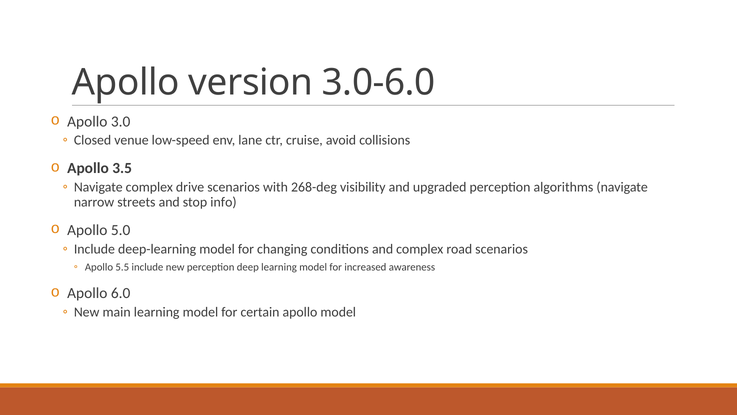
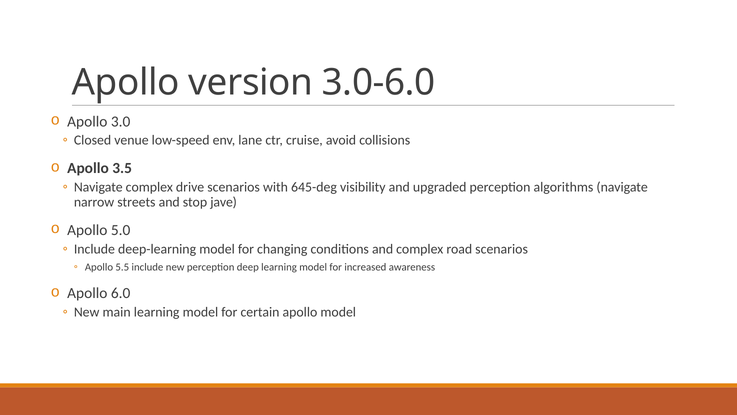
268-deg: 268-deg -> 645-deg
info: info -> jave
